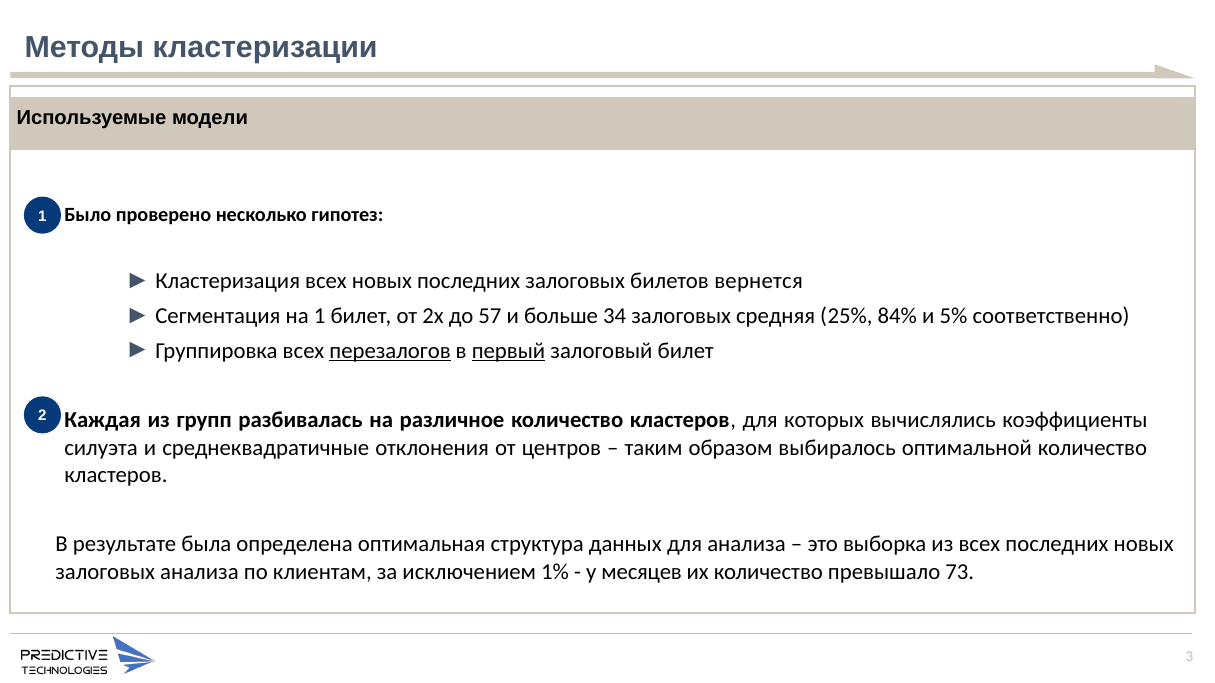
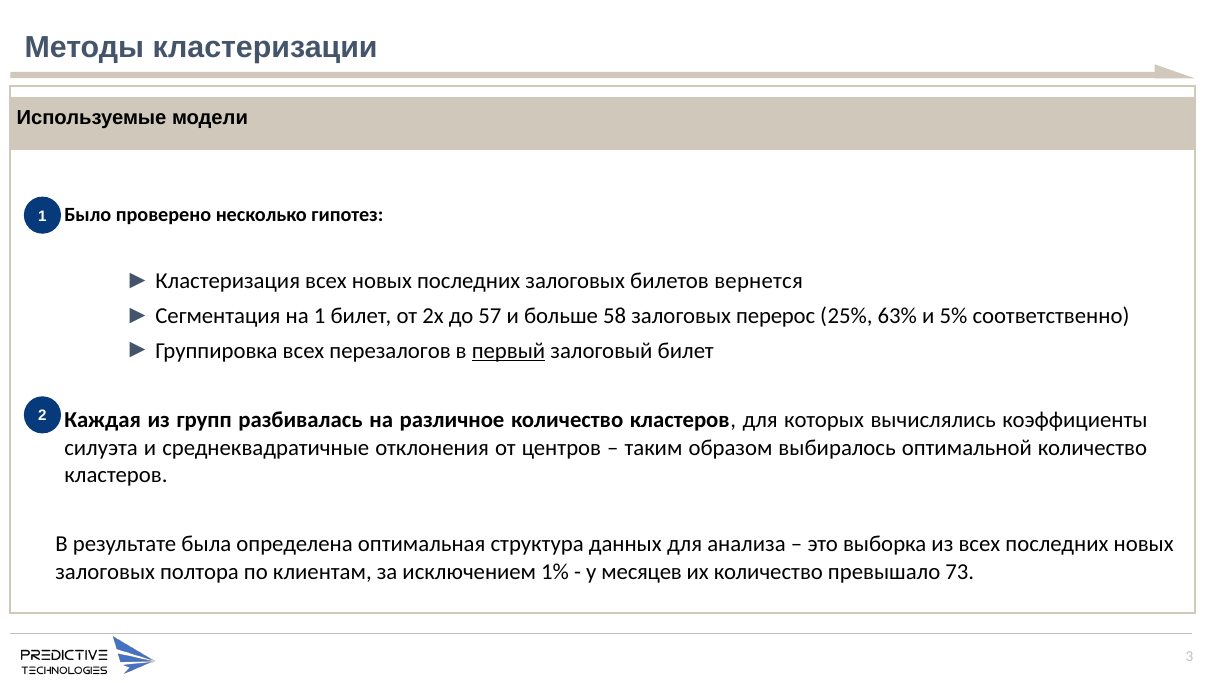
34: 34 -> 58
средняя: средняя -> перерос
84%: 84% -> 63%
перезалогов underline: present -> none
залоговых анализа: анализа -> полтора
